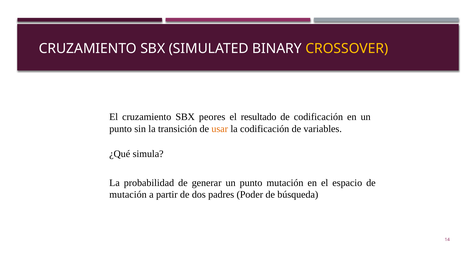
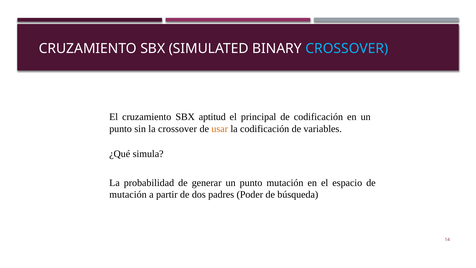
CROSSOVER at (347, 49) colour: yellow -> light blue
peores: peores -> aptitud
resultado: resultado -> principal
la transición: transición -> crossover
